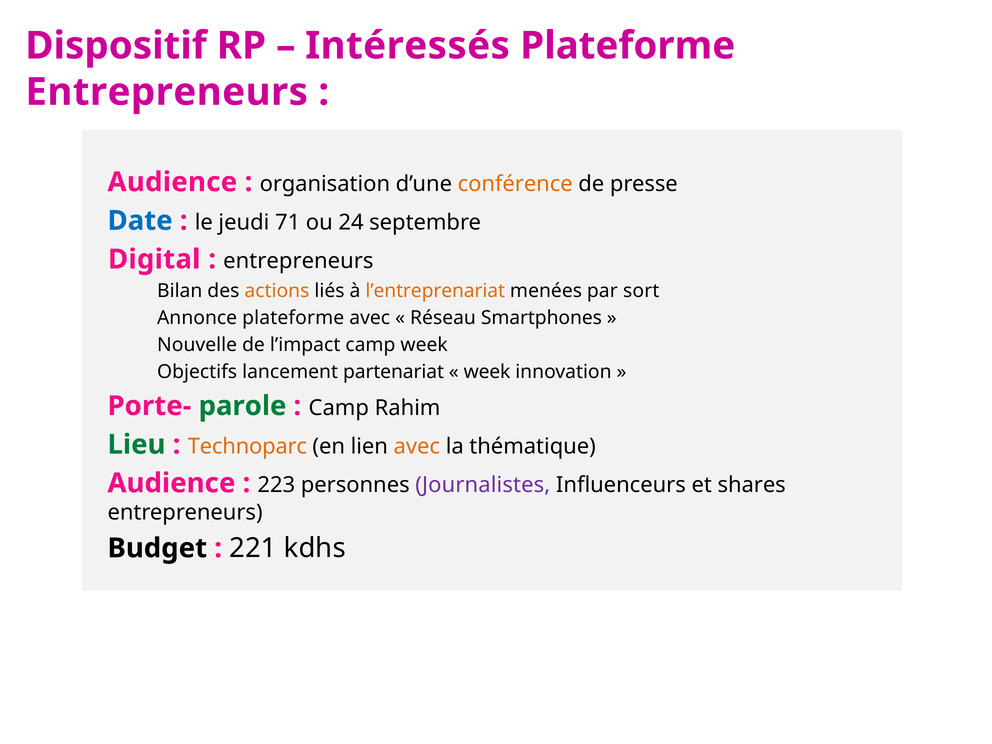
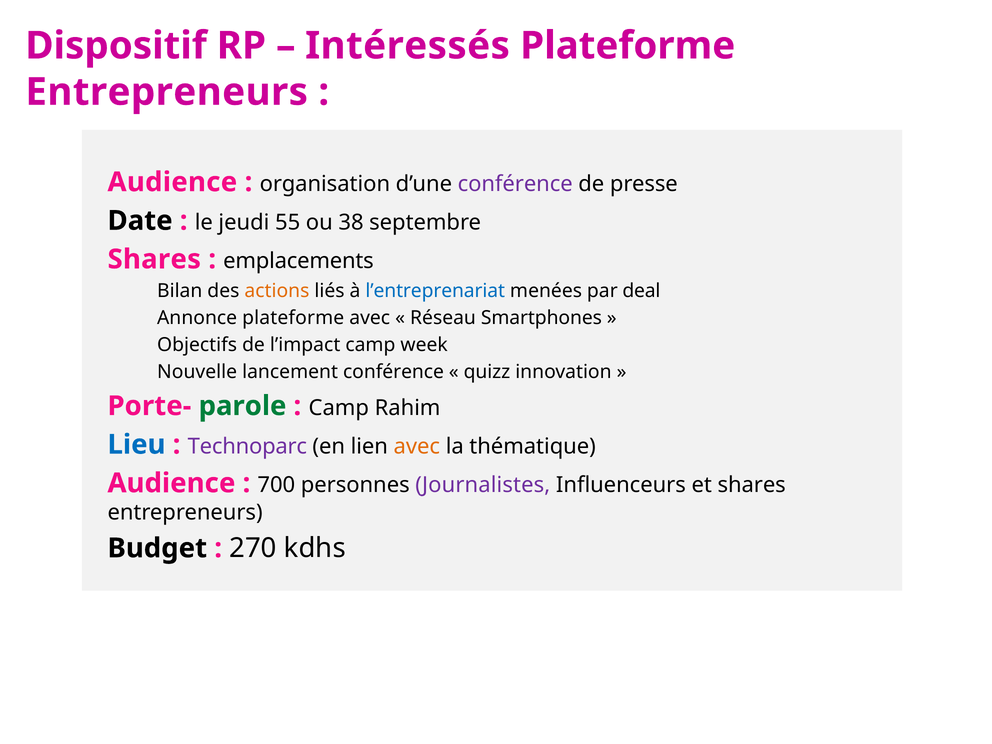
conférence at (515, 184) colour: orange -> purple
Date colour: blue -> black
71: 71 -> 55
24: 24 -> 38
Digital at (154, 259): Digital -> Shares
entrepreneurs at (298, 261): entrepreneurs -> emplacements
l’entreprenariat colour: orange -> blue
sort: sort -> deal
Nouvelle: Nouvelle -> Objectifs
Objectifs: Objectifs -> Nouvelle
lancement partenariat: partenariat -> conférence
week at (487, 372): week -> quizz
Lieu colour: green -> blue
Technoparc colour: orange -> purple
223: 223 -> 700
221: 221 -> 270
